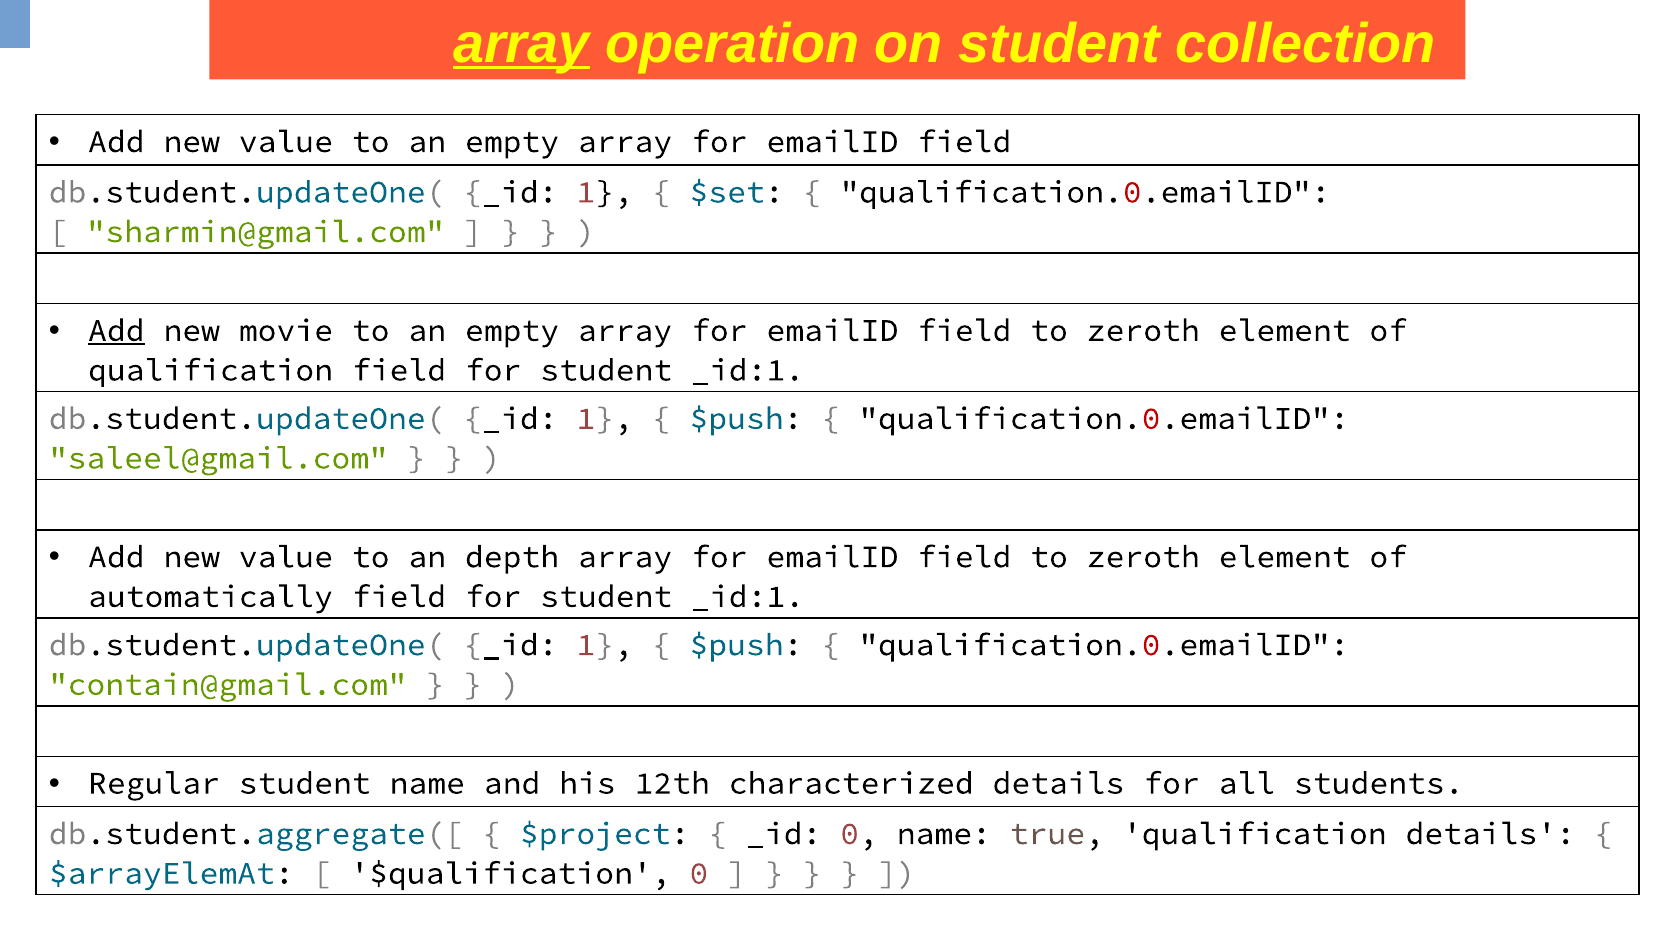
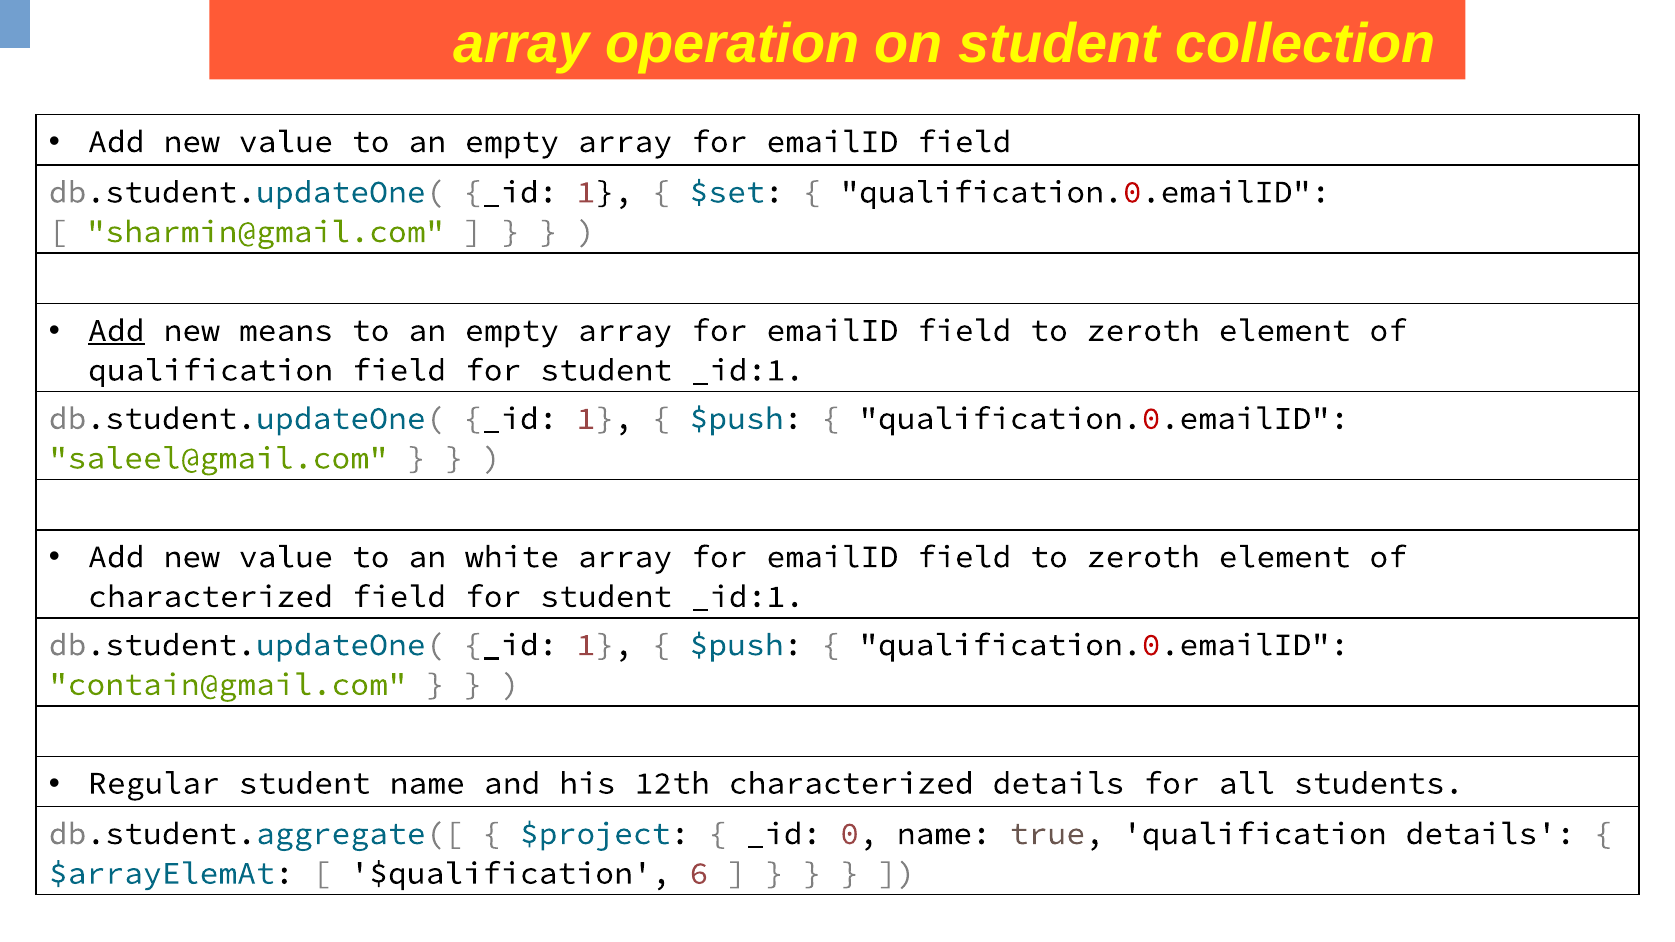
array at (521, 44) underline: present -> none
movie: movie -> means
depth: depth -> white
automatically at (211, 597): automatically -> characterized
$qualification 0: 0 -> 6
